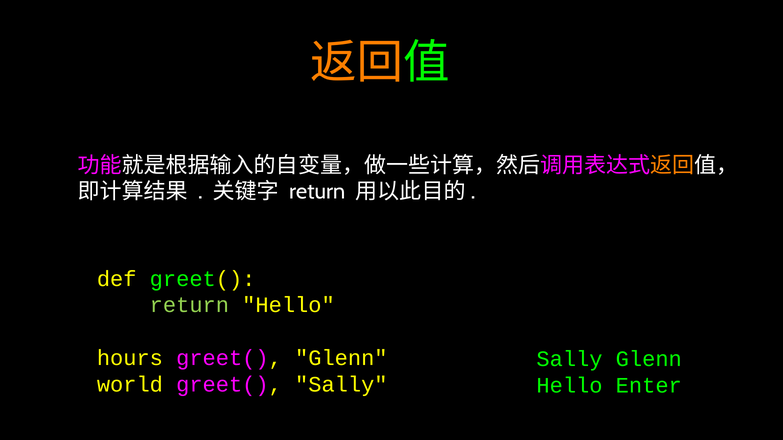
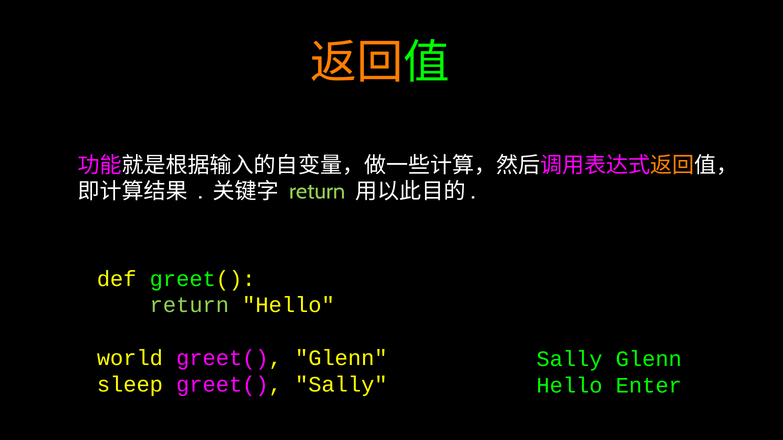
return at (317, 192) colour: white -> light green
hours: hours -> world
world: world -> sleep
